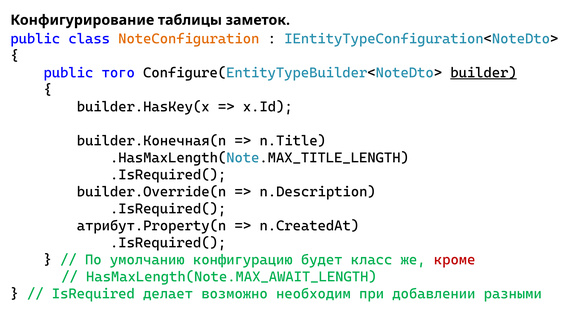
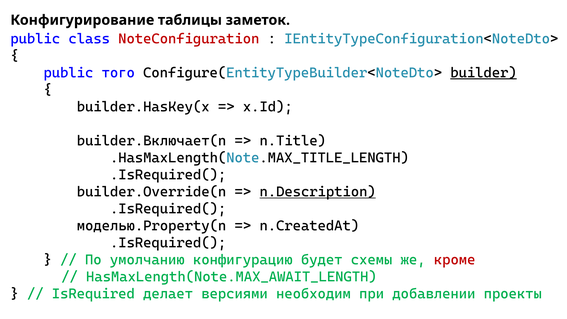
NoteConfiguration colour: orange -> red
builder.Конечная(n: builder.Конечная(n -> builder.Включает(n
n.Description underline: none -> present
атрибут.Property(n: атрибут.Property(n -> моделью.Property(n
класс: класс -> схемы
возможно: возможно -> версиями
разными: разными -> проекты
